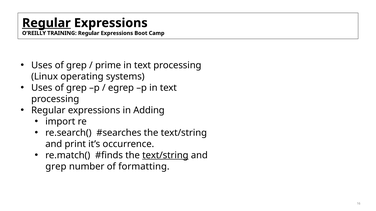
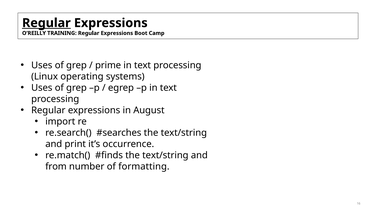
Adding: Adding -> August
text/string at (165, 156) underline: present -> none
grep at (56, 167): grep -> from
